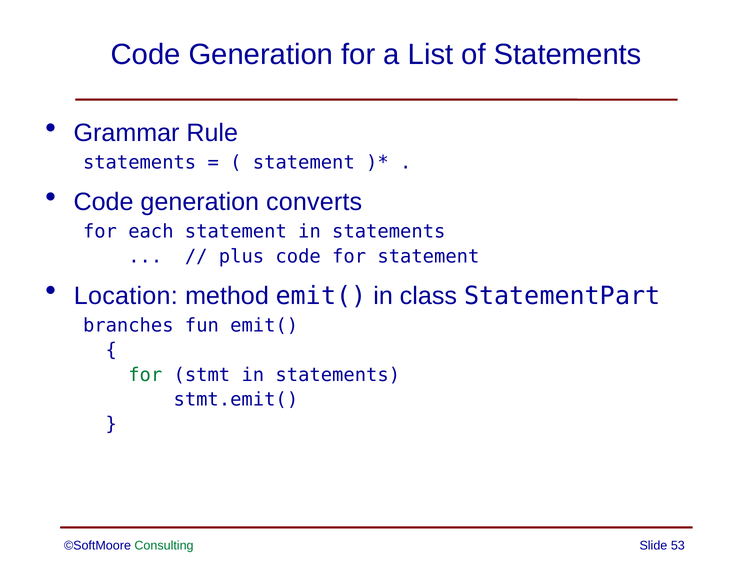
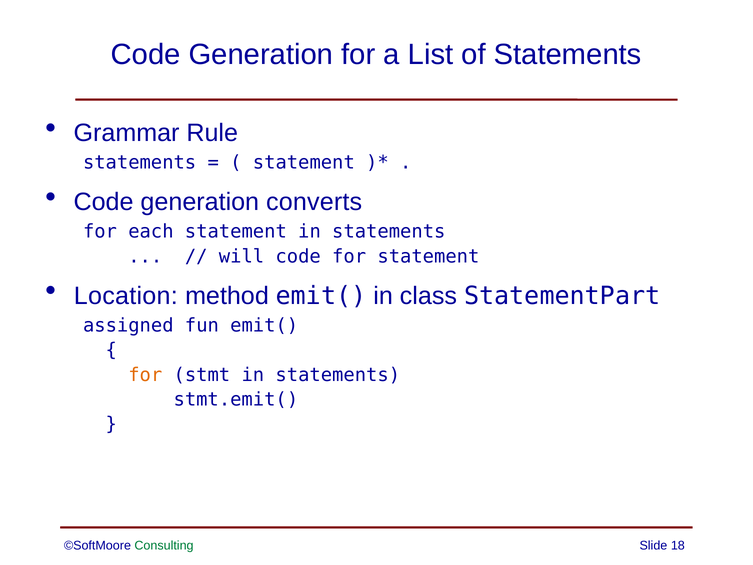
plus: plus -> will
branches: branches -> assigned
for at (145, 375) colour: green -> orange
53: 53 -> 18
